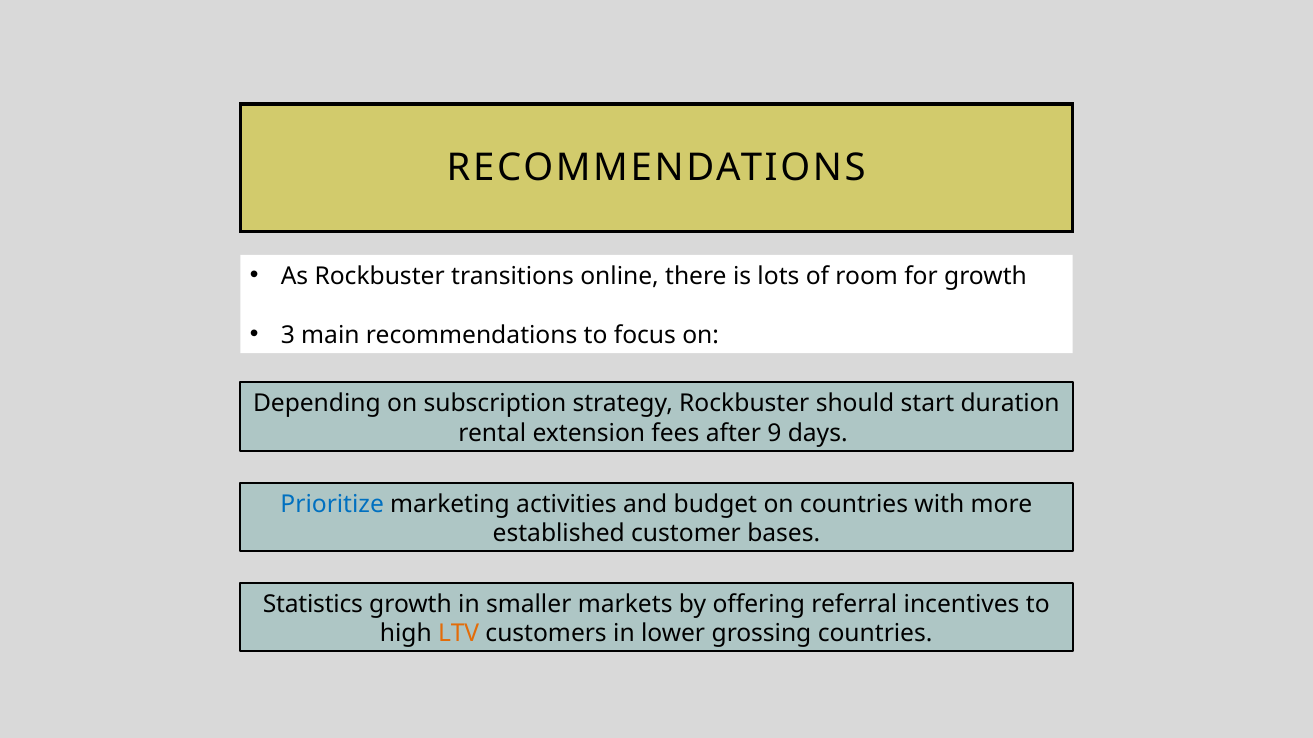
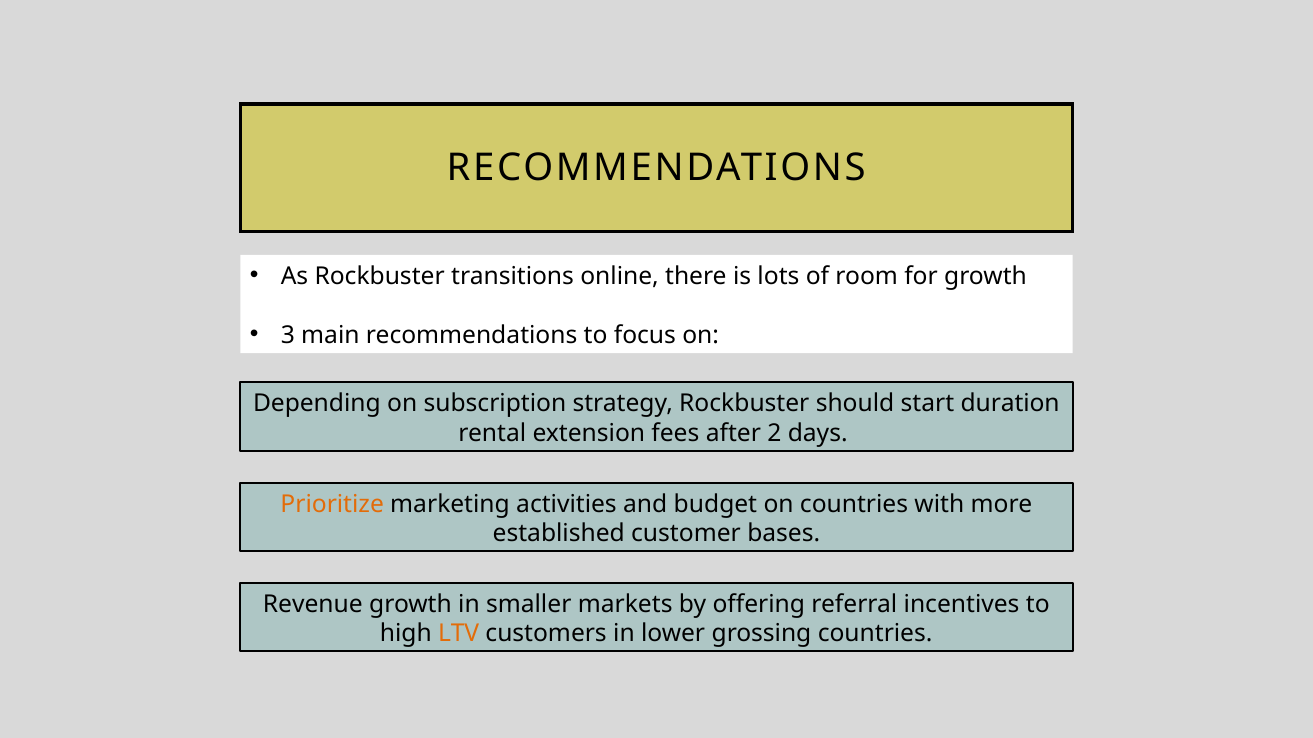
9: 9 -> 2
Prioritize colour: blue -> orange
Statistics: Statistics -> Revenue
